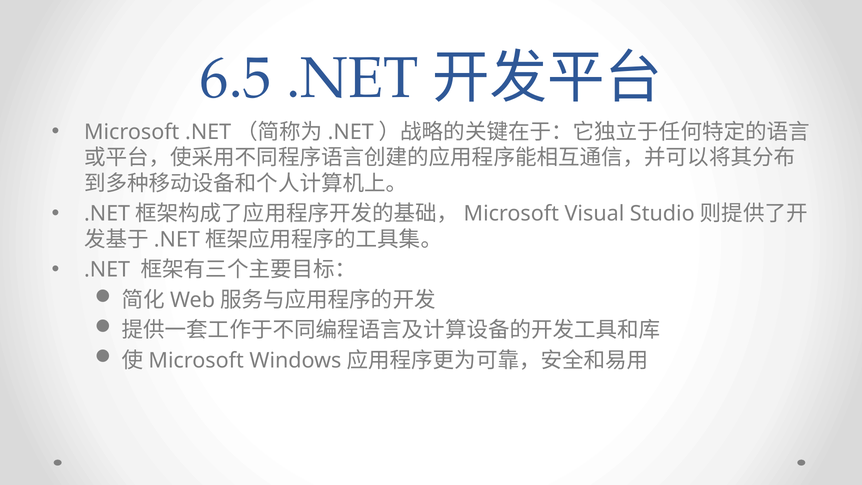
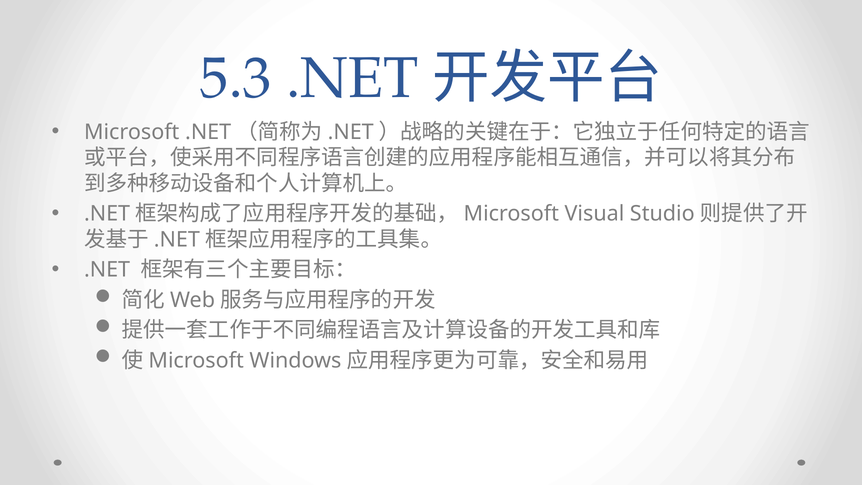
6.5: 6.5 -> 5.3
